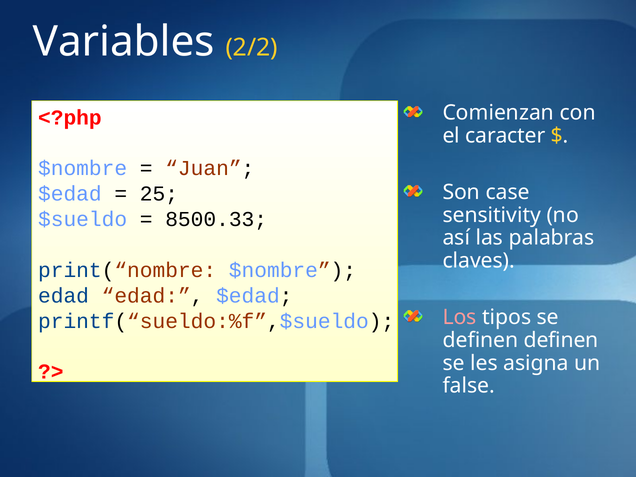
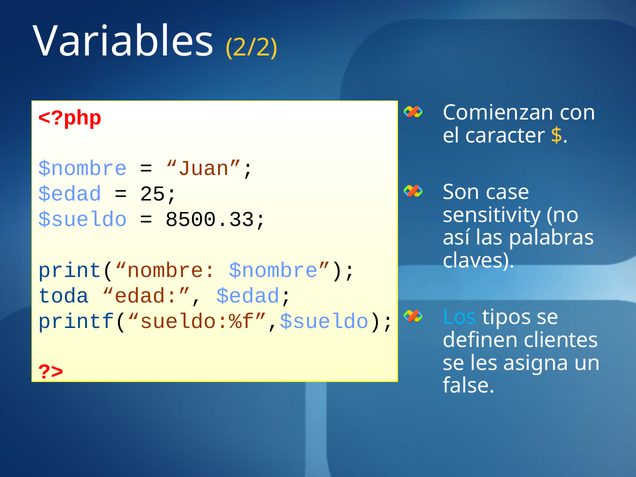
edad at (64, 296): edad -> toda
Los colour: pink -> light blue
definen definen: definen -> clientes
